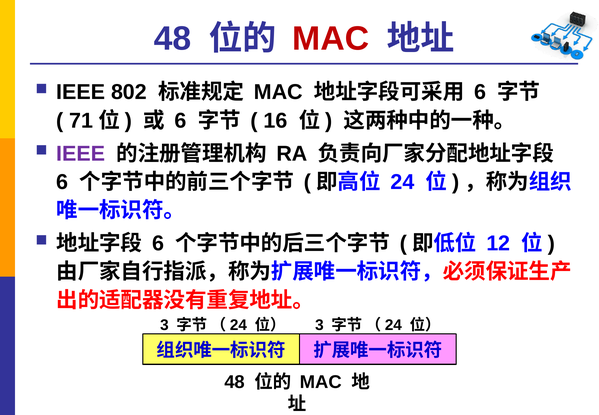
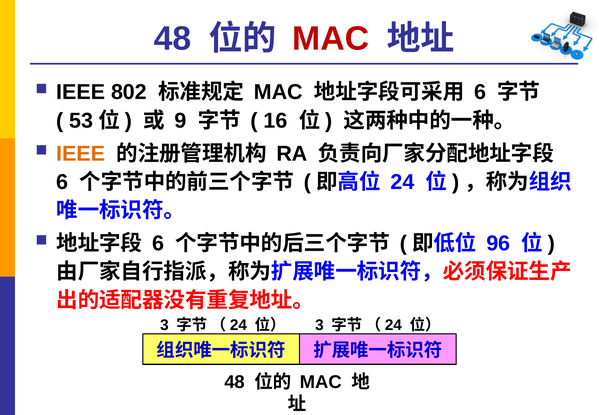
71: 71 -> 53
6 at (181, 120): 6 -> 9
IEEE at (81, 153) colour: purple -> orange
12: 12 -> 96
